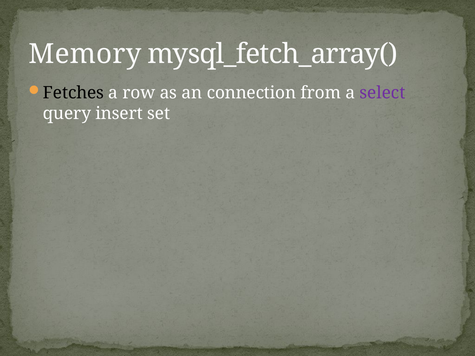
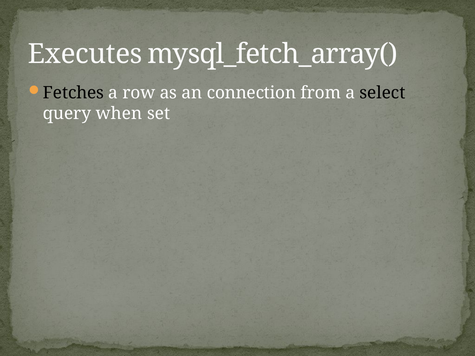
Memory: Memory -> Executes
select colour: purple -> black
insert: insert -> when
